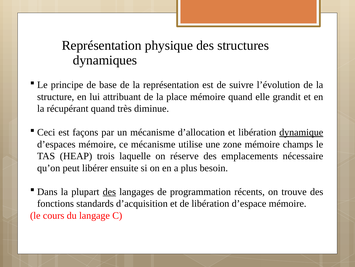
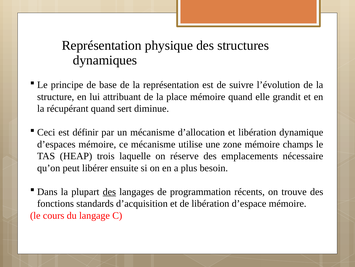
très: très -> sert
façons: façons -> définir
dynamique underline: present -> none
